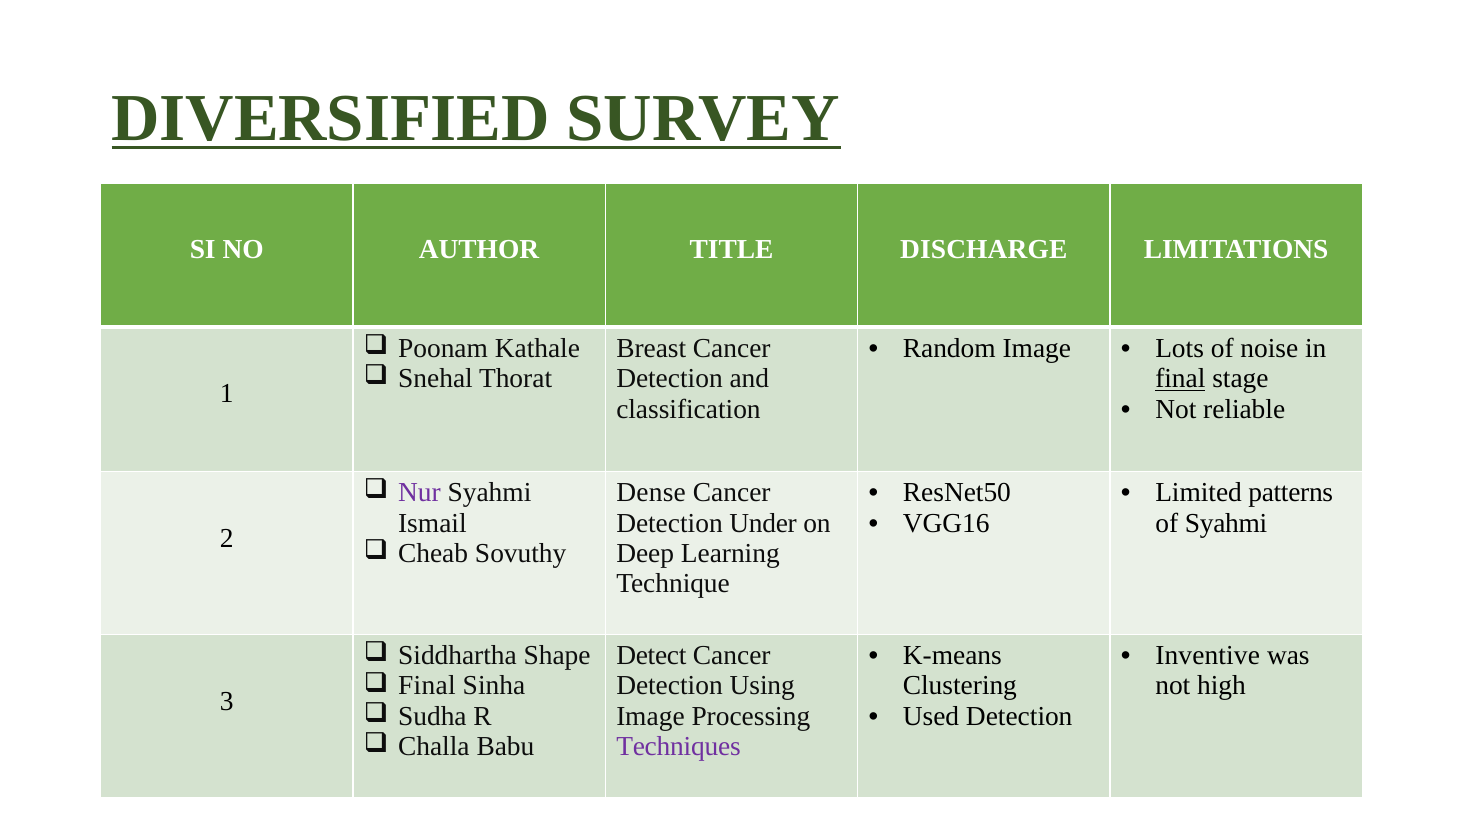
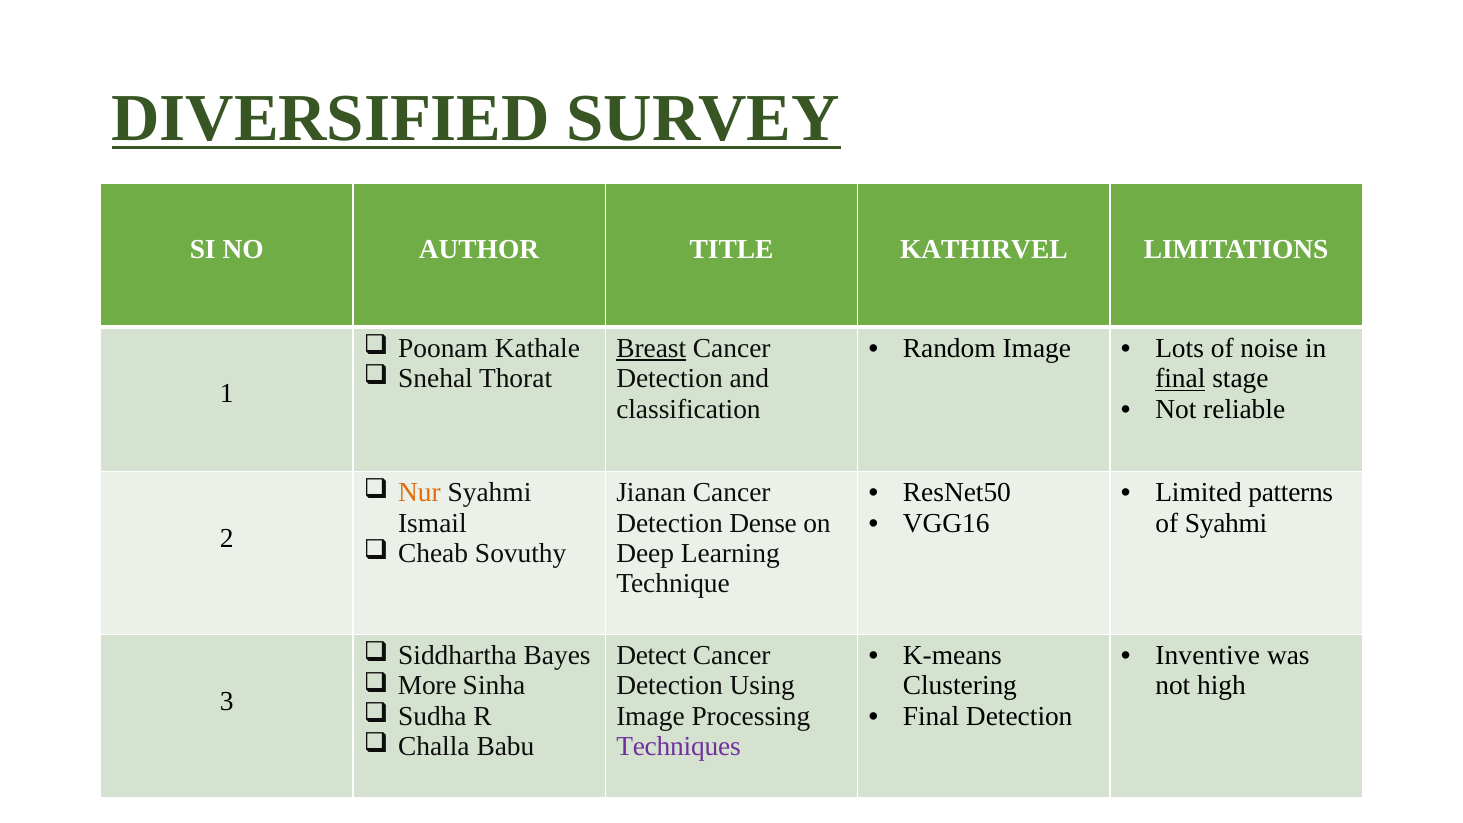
DISCHARGE: DISCHARGE -> KATHIRVEL
Breast underline: none -> present
Nur colour: purple -> orange
Dense: Dense -> Jianan
Under: Under -> Dense
Shape: Shape -> Bayes
Final at (427, 686): Final -> More
Used at (931, 716): Used -> Final
